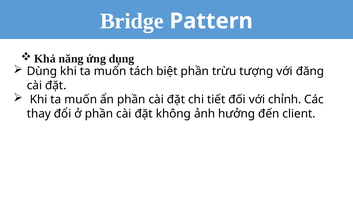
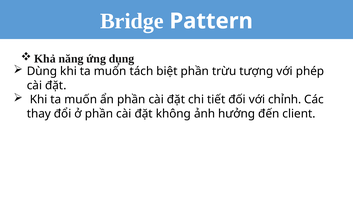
đăng: đăng -> phép
